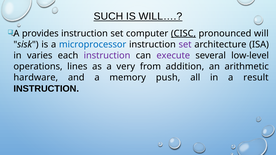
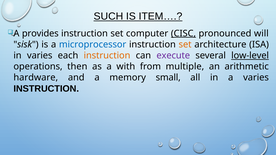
WILL…: WILL… -> ITEM…
set at (185, 45) colour: purple -> orange
instruction at (107, 56) colour: purple -> orange
low-level underline: none -> present
lines: lines -> then
very: very -> with
addition: addition -> multiple
push: push -> small
a result: result -> varies
